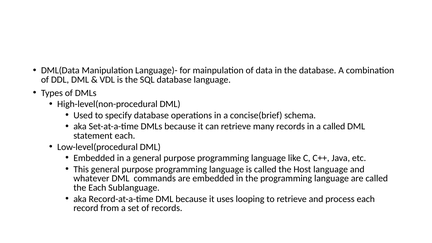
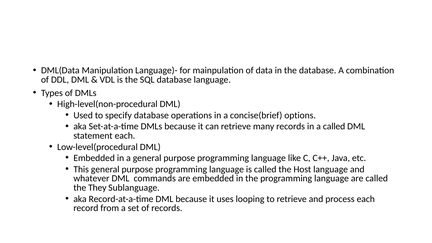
schema: schema -> options
the Each: Each -> They
